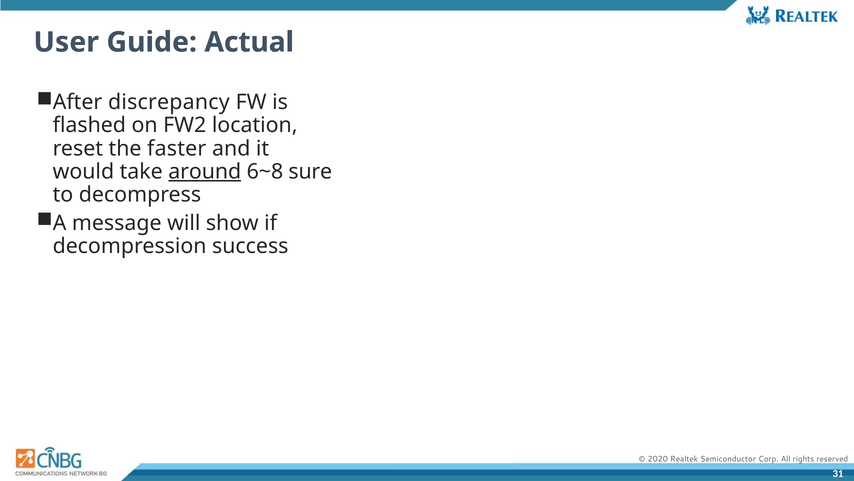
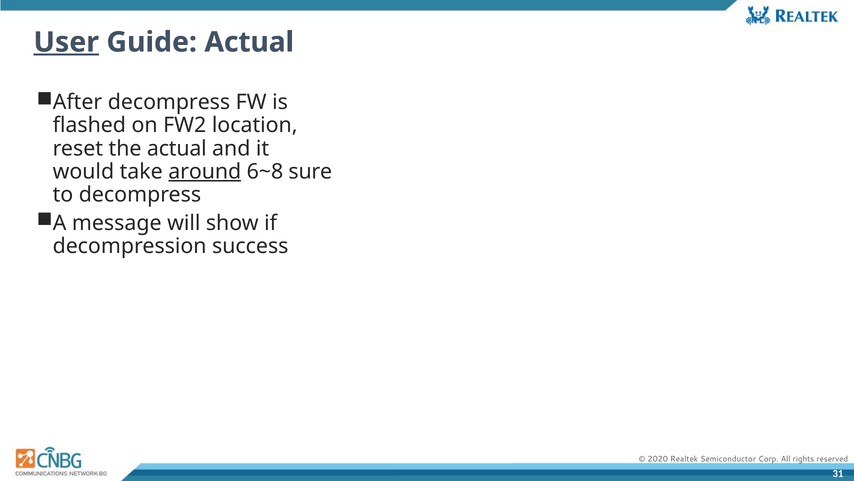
User underline: none -> present
After discrepancy: discrepancy -> decompress
the faster: faster -> actual
